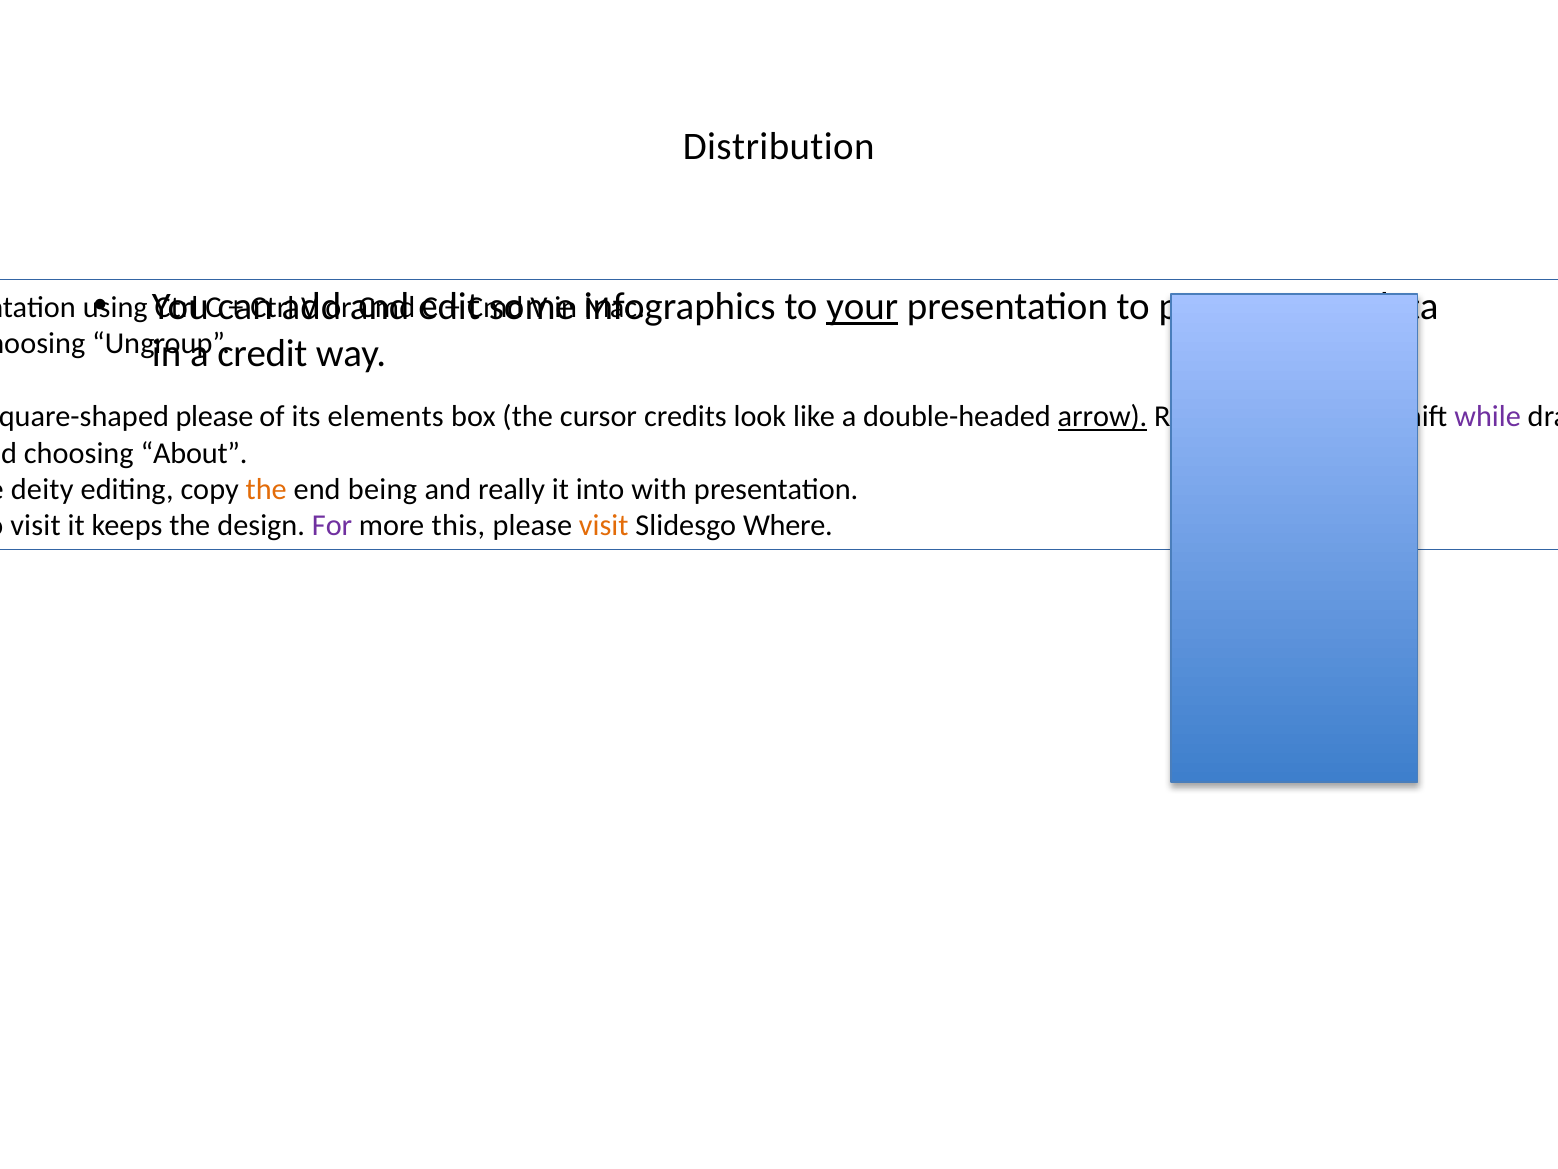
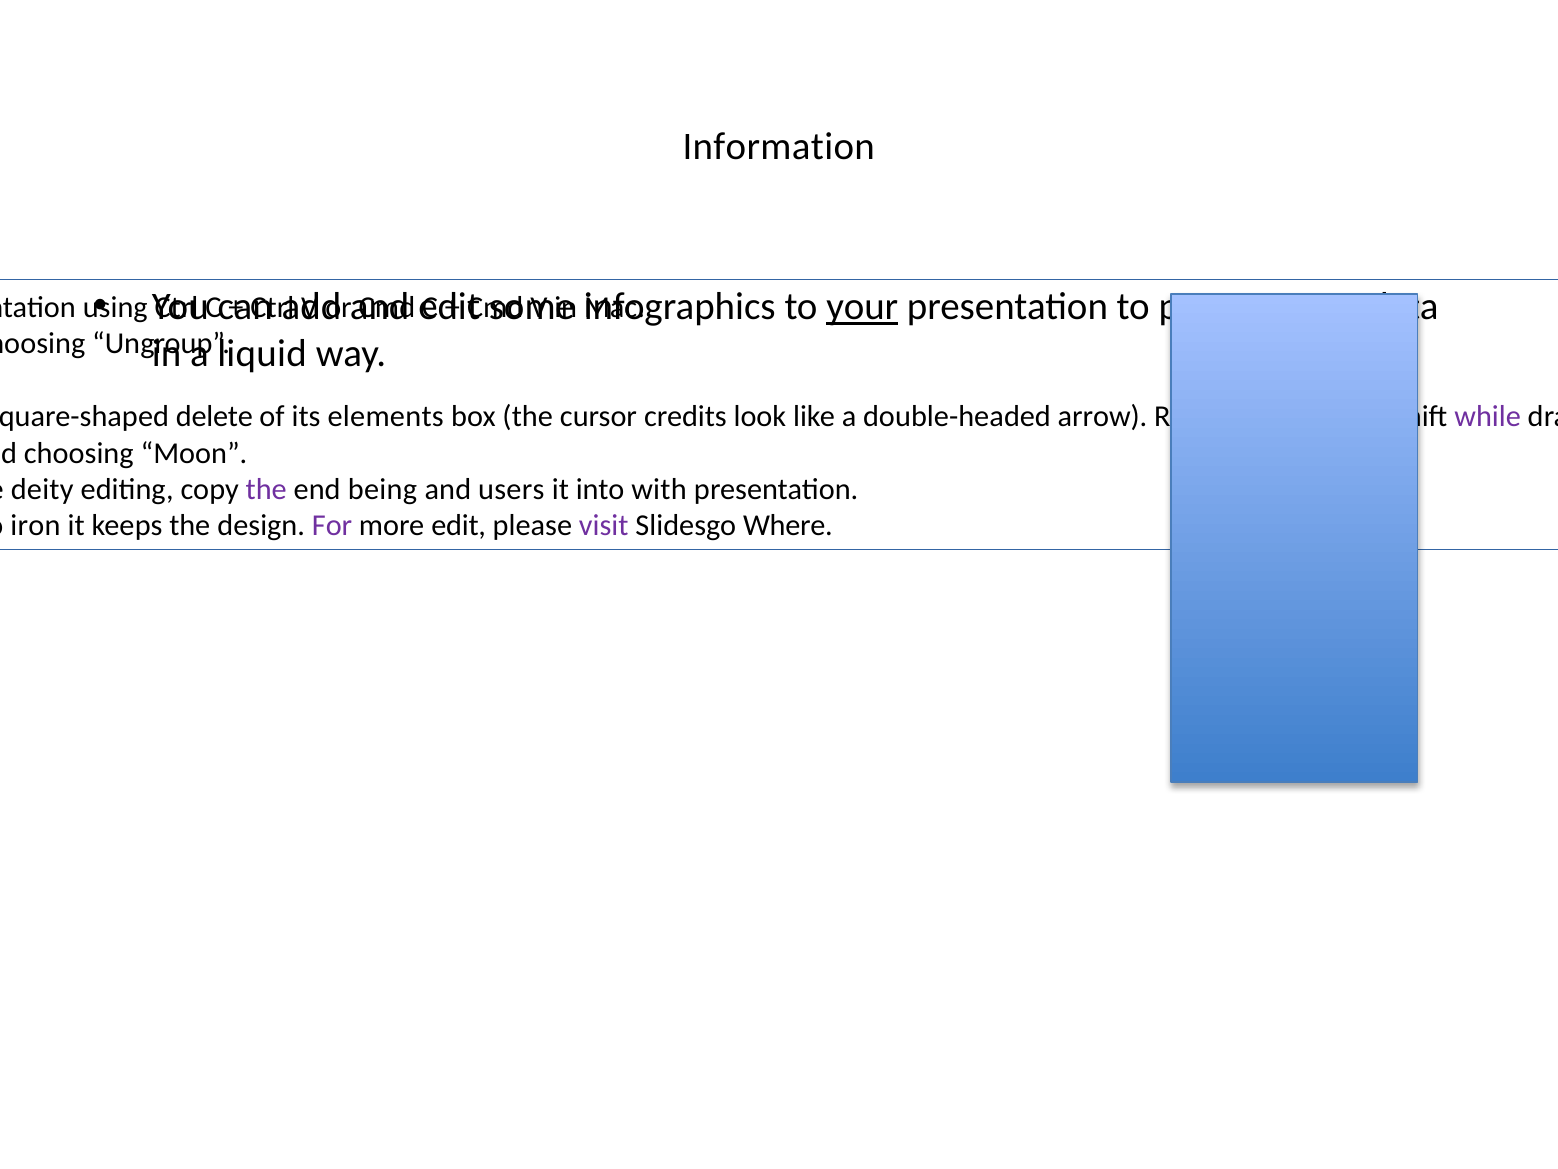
Distribution: Distribution -> Information
credit: credit -> liquid
please at (214, 417): please -> delete
arrow underline: present -> none
About: About -> Moon
the at (266, 489) colour: orange -> purple
really: really -> users
visit at (35, 526): visit -> iron
more this: this -> edit
visit at (604, 526) colour: orange -> purple
